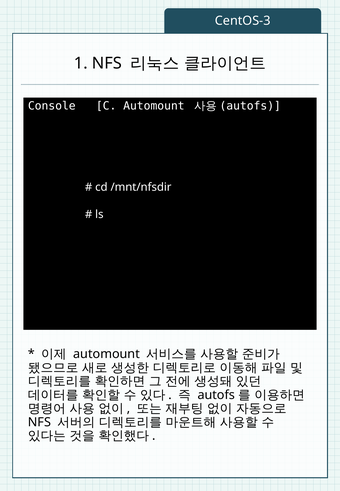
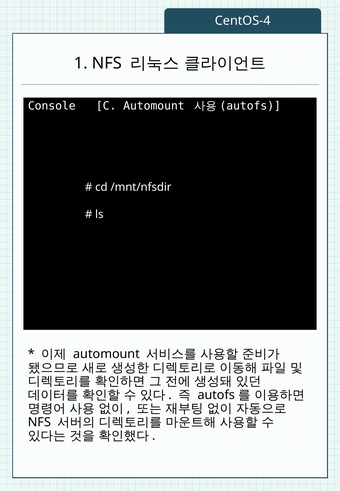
CentOS-3: CentOS-3 -> CentOS-4
